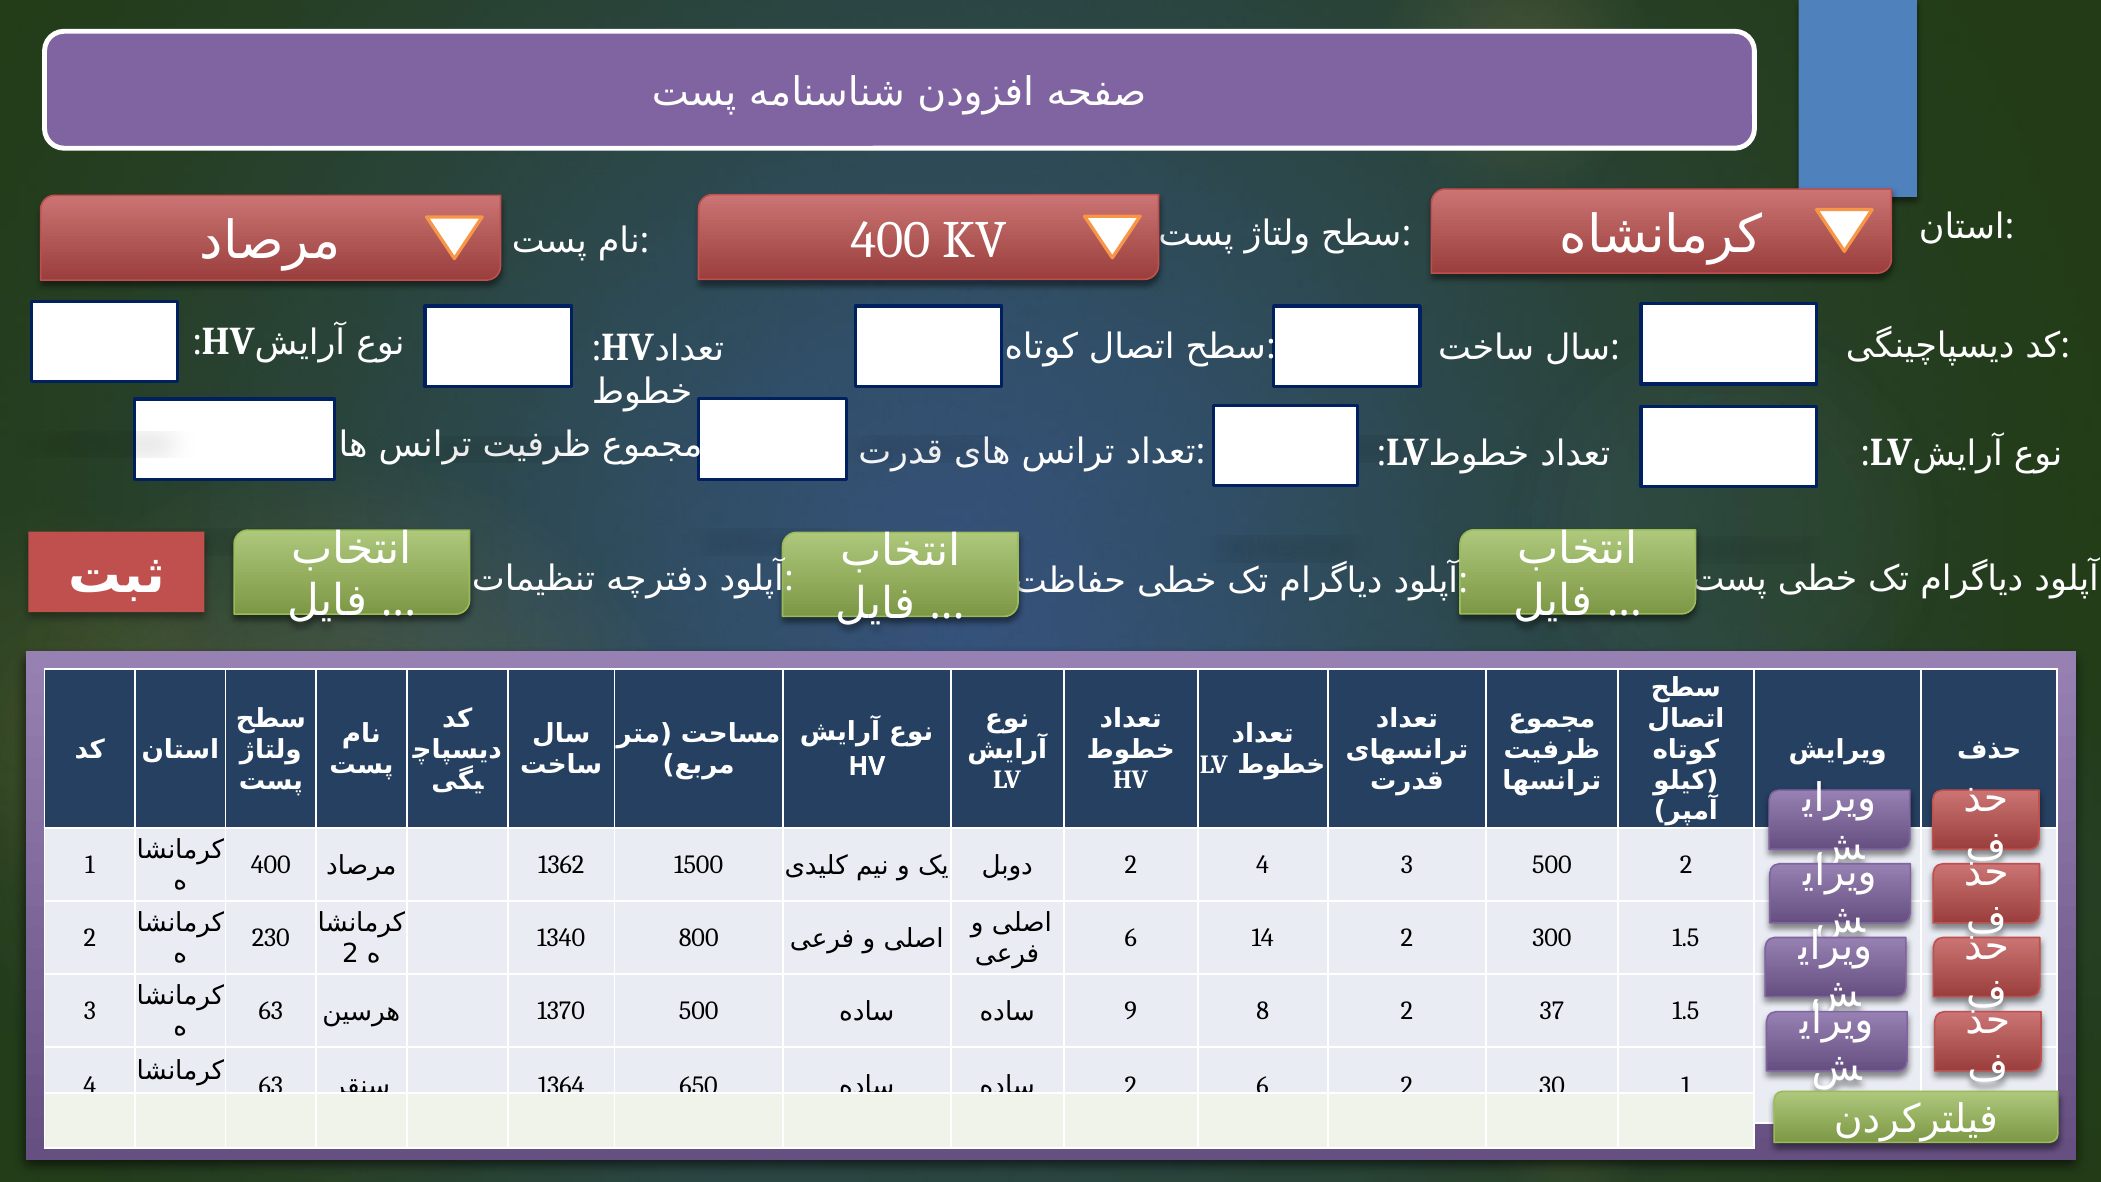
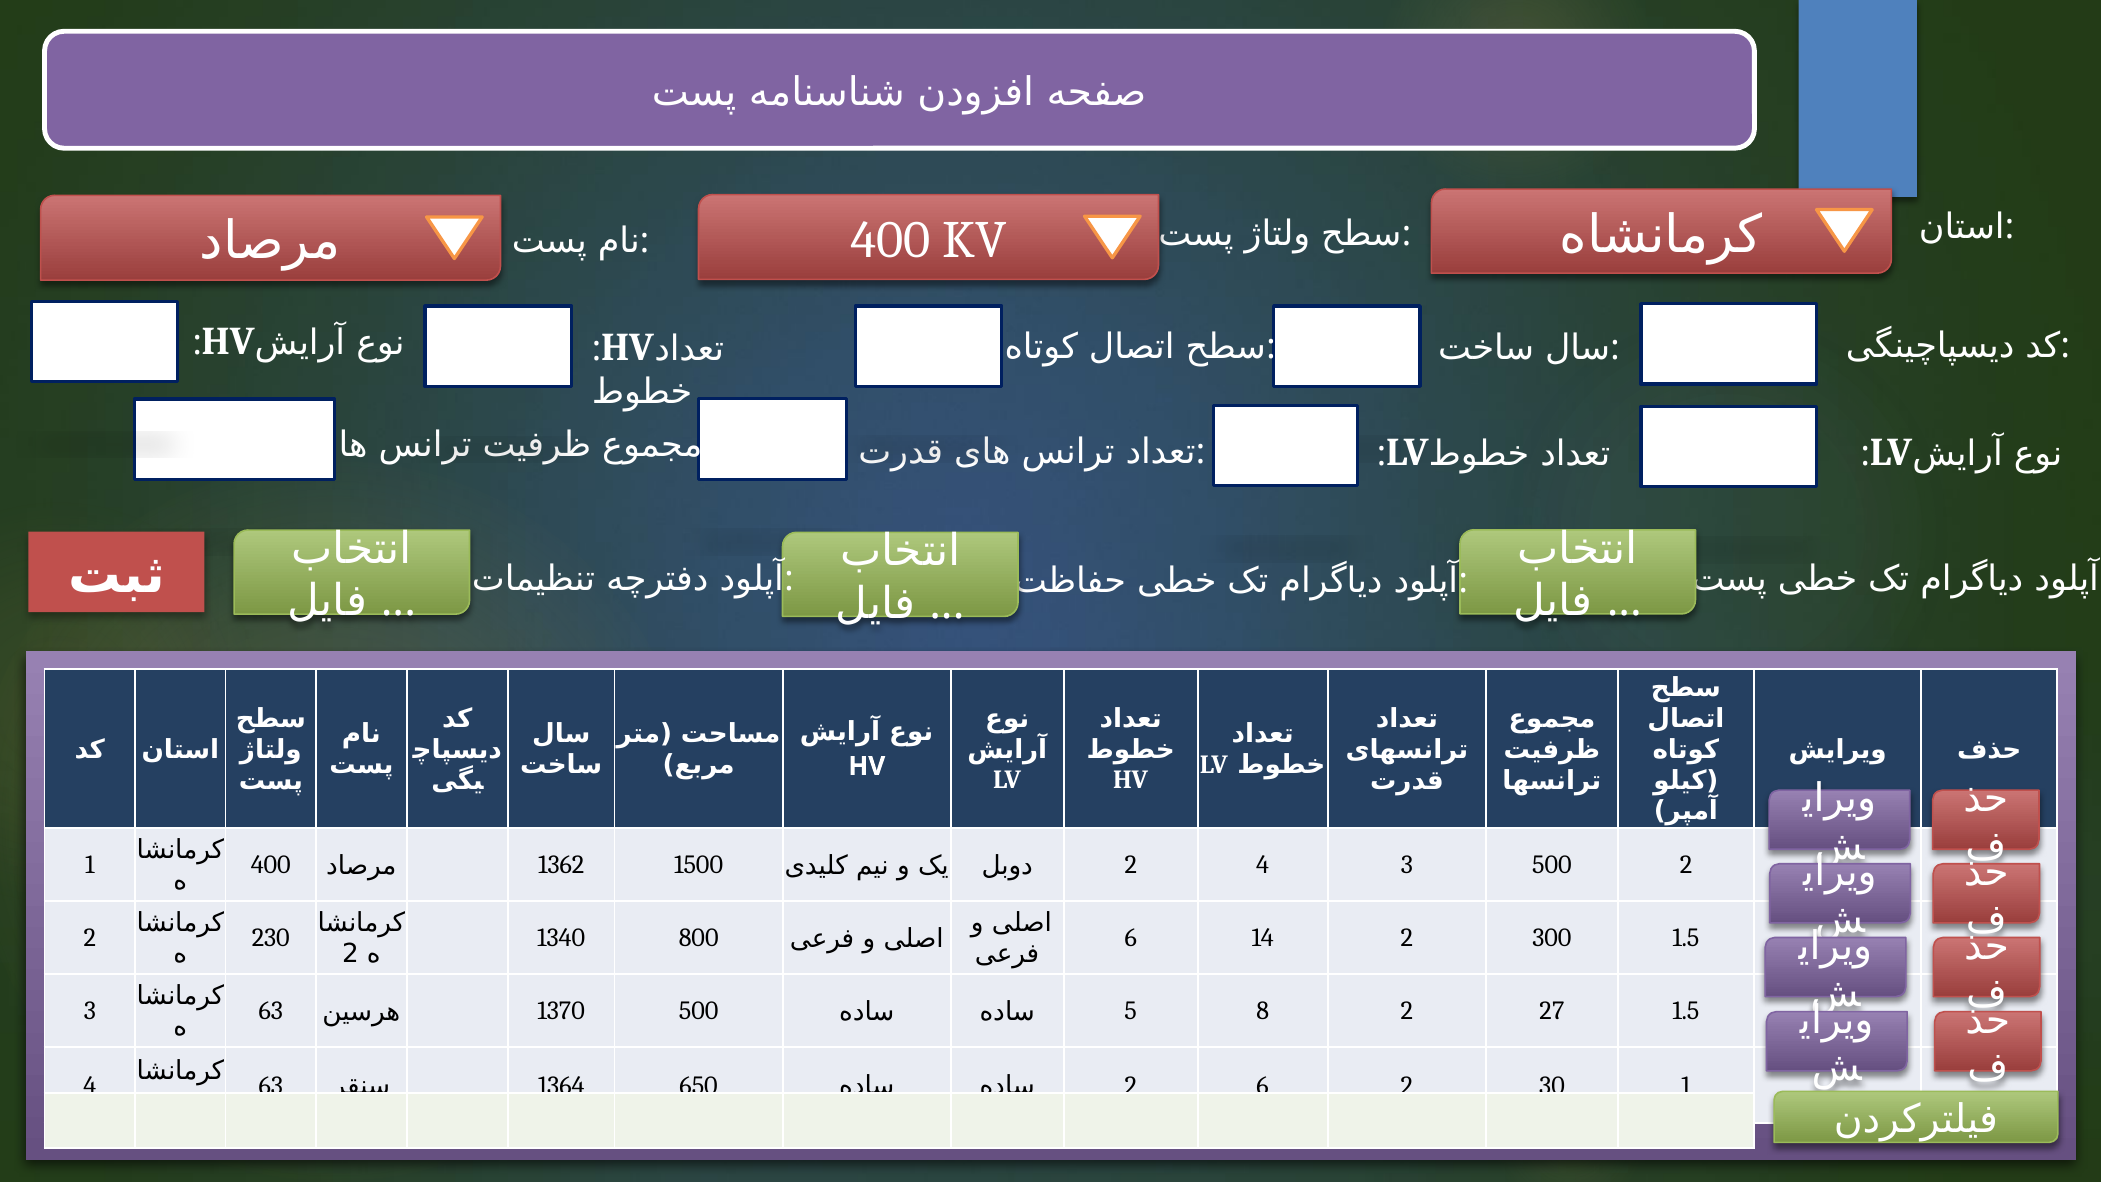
9: 9 -> 5
37: 37 -> 27
